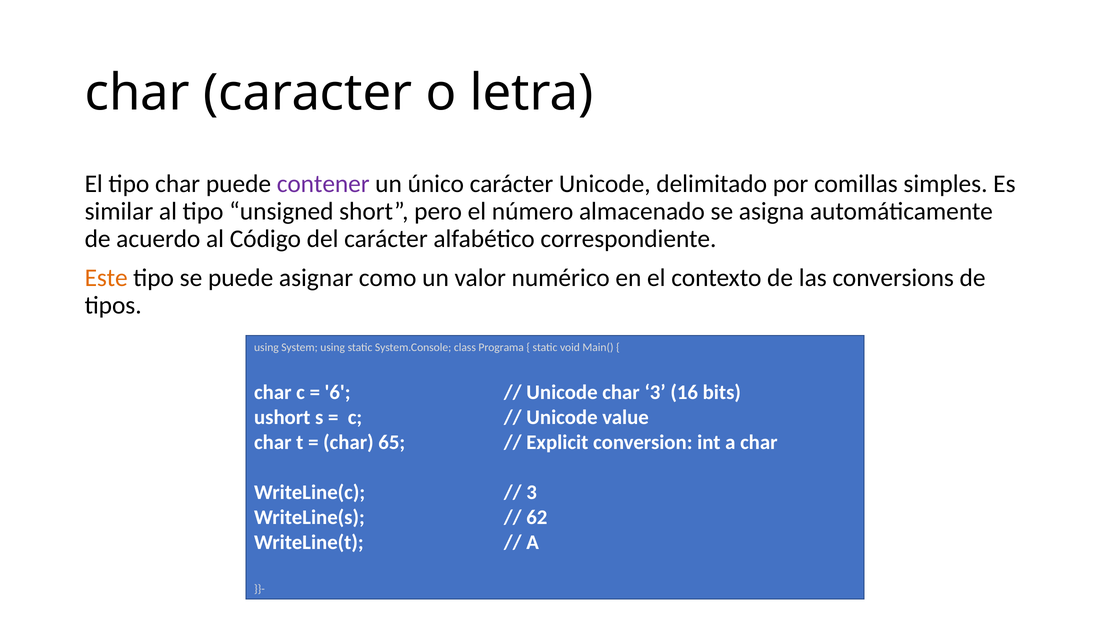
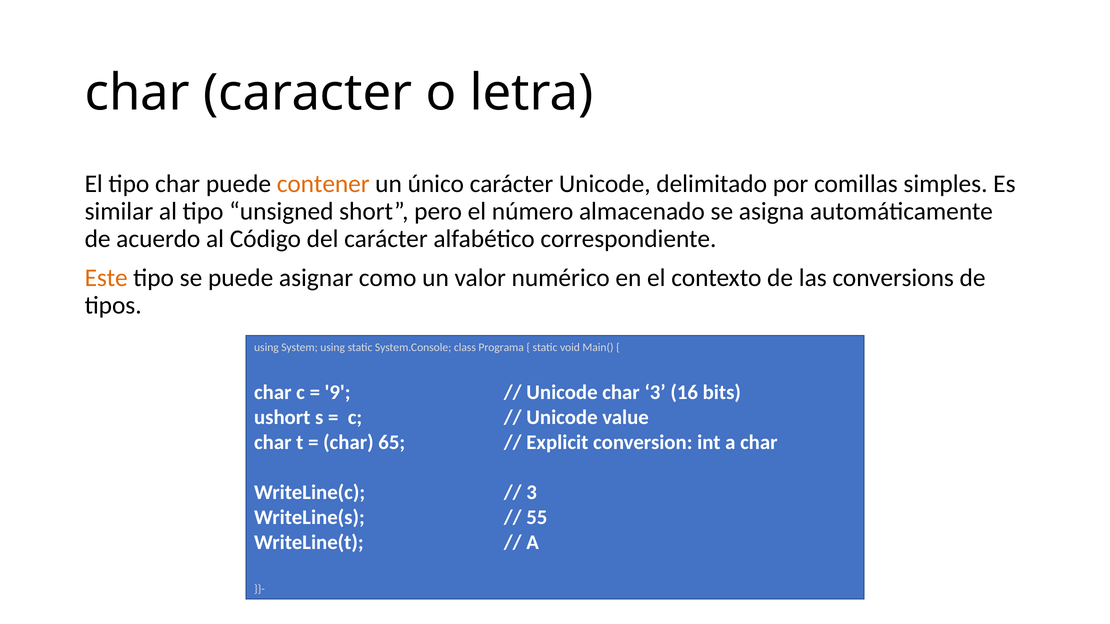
contener colour: purple -> orange
6: 6 -> 9
62: 62 -> 55
